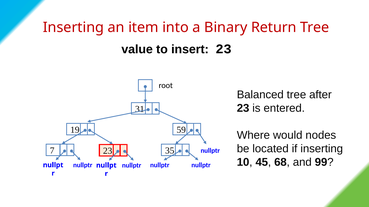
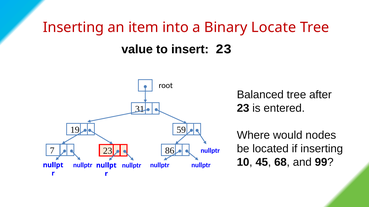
Return: Return -> Locate
35: 35 -> 86
